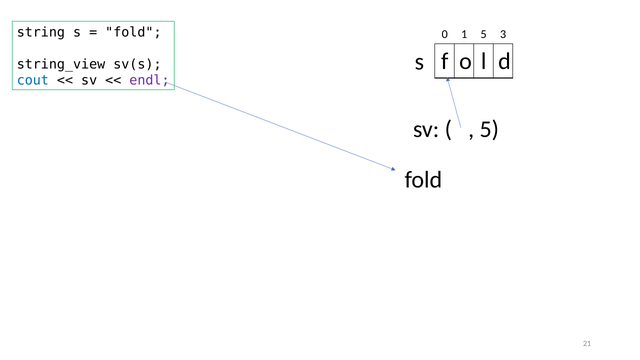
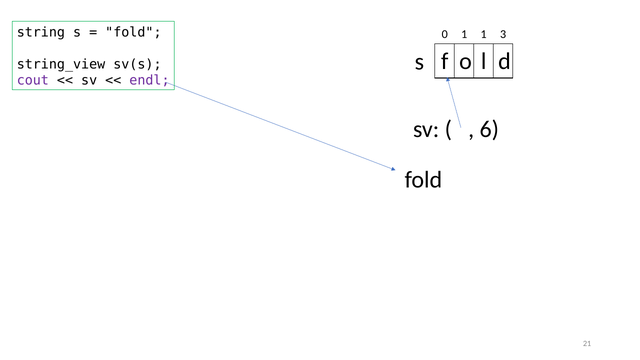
1 5: 5 -> 1
cout colour: blue -> purple
5 at (489, 129): 5 -> 6
